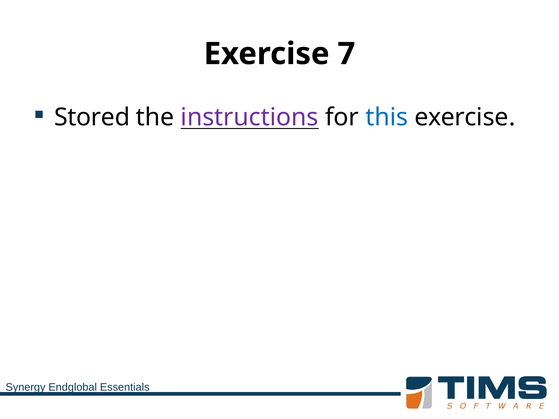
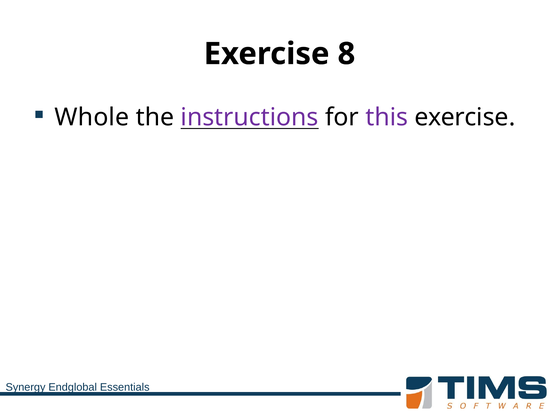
7: 7 -> 8
Stored: Stored -> Whole
this colour: blue -> purple
